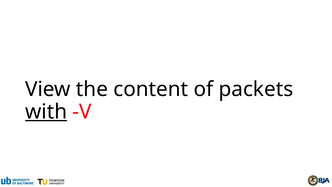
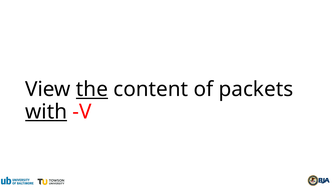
the underline: none -> present
